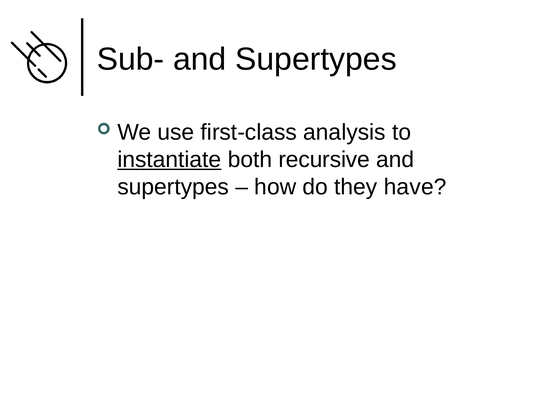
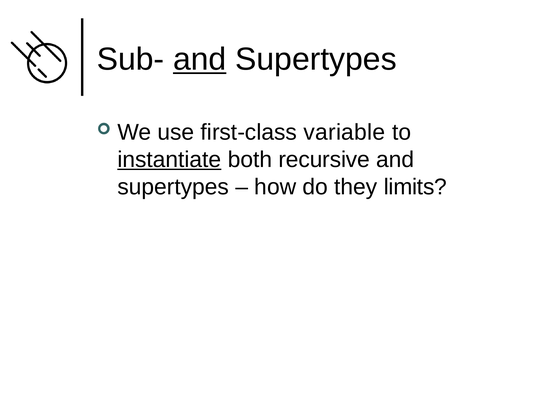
and at (200, 59) underline: none -> present
analysis: analysis -> variable
have: have -> limits
